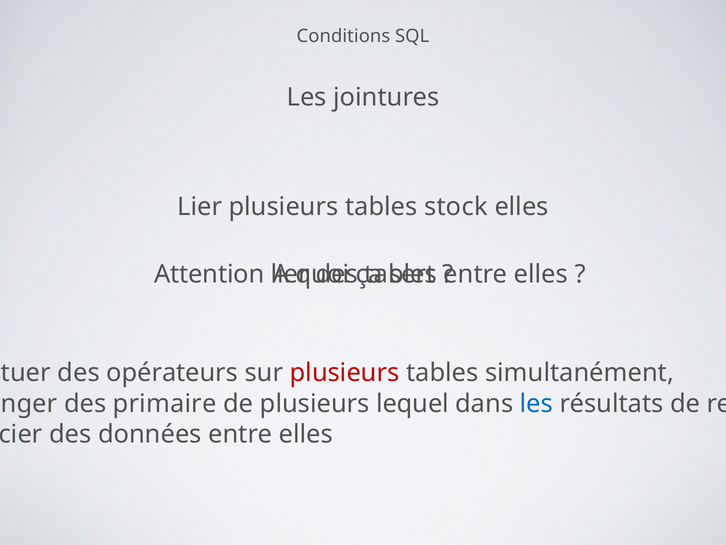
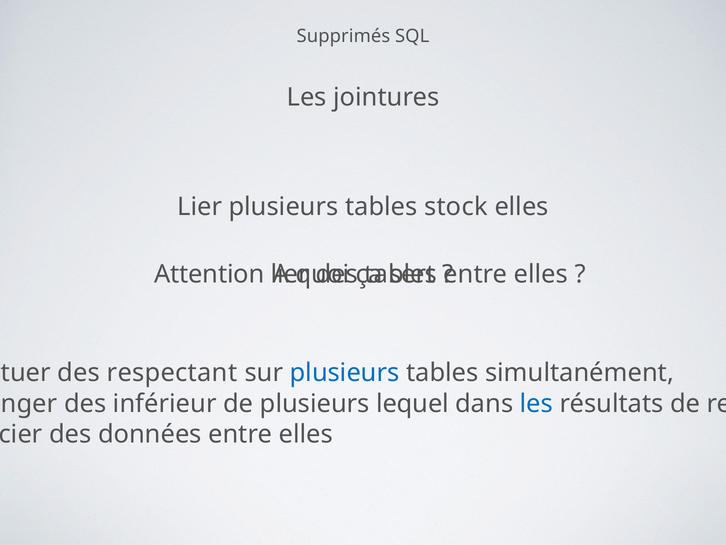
Conditions: Conditions -> Supprimés
opérateurs: opérateurs -> respectant
plusieurs at (345, 373) colour: red -> blue
primaire: primaire -> inférieur
